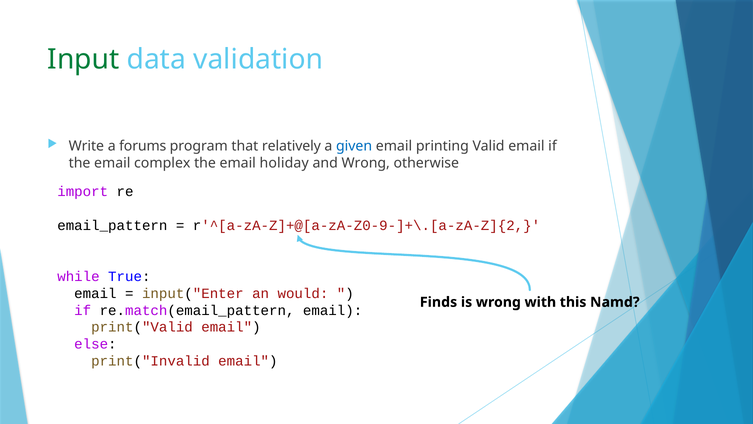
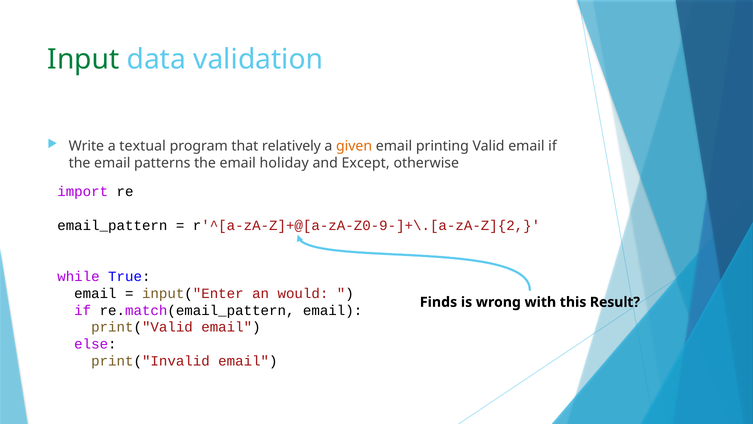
forums: forums -> textual
given colour: blue -> orange
complex: complex -> patterns
and Wrong: Wrong -> Except
Namd: Namd -> Result
